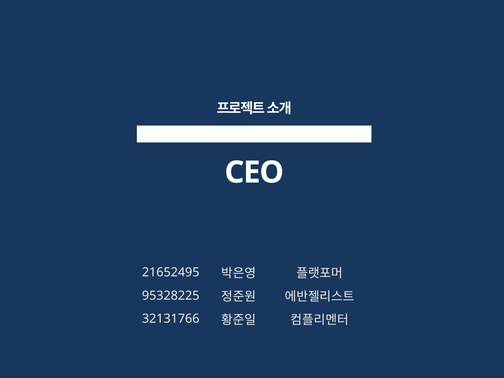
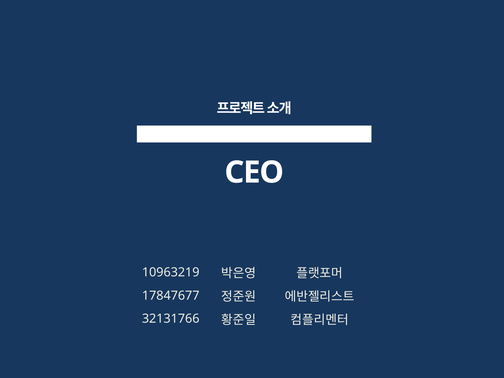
21652495: 21652495 -> 10963219
95328225: 95328225 -> 17847677
